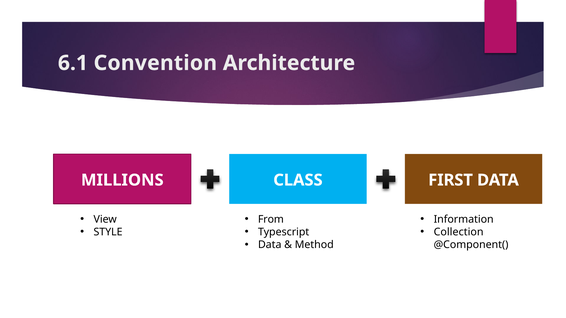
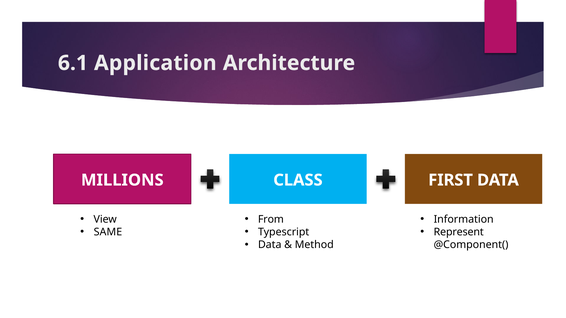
Convention: Convention -> Application
STYLE: STYLE -> SAME
Collection: Collection -> Represent
